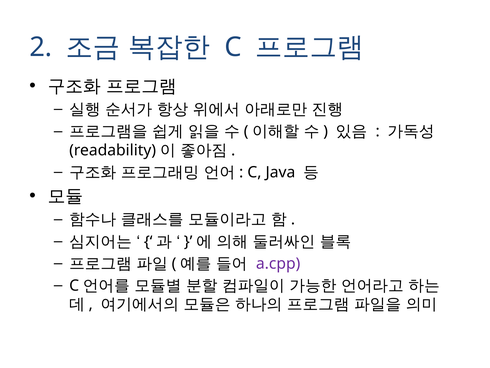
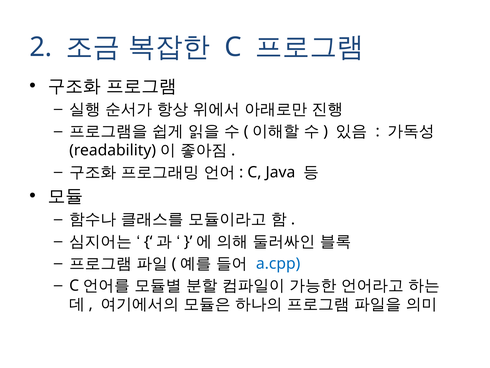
a.cpp colour: purple -> blue
